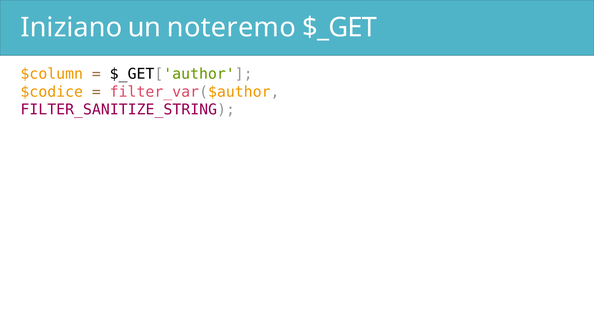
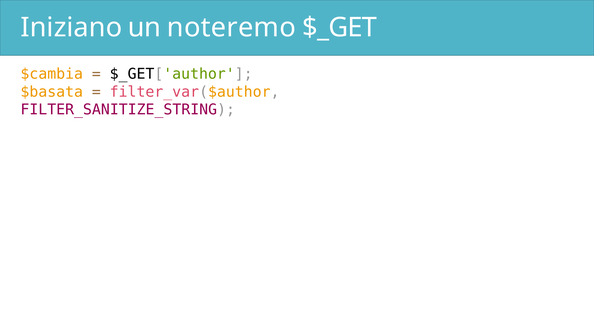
$column: $column -> $cambia
$codice: $codice -> $basata
